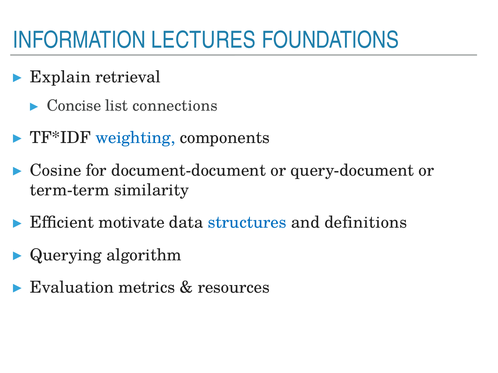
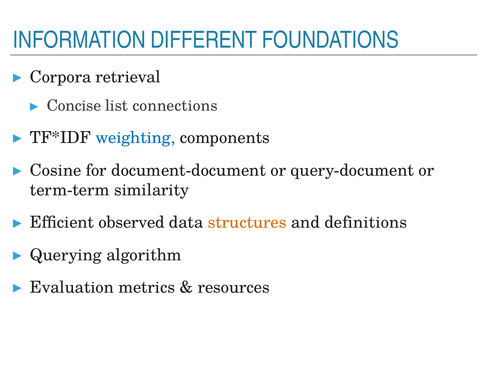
LECTURES: LECTURES -> DIFFERENT
Explain: Explain -> Corpora
motivate: motivate -> observed
structures colour: blue -> orange
